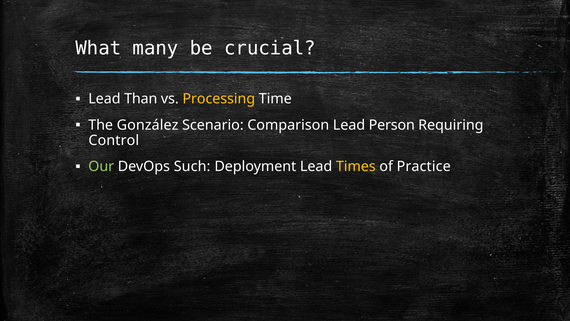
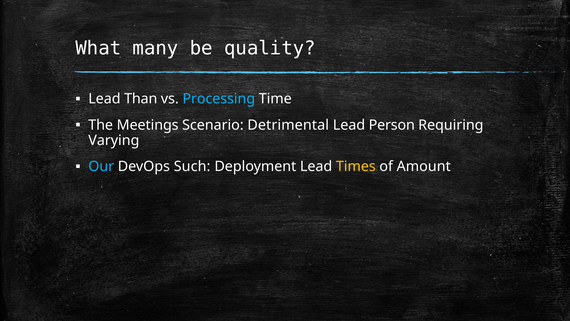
crucial: crucial -> quality
Processing colour: yellow -> light blue
González: González -> Meetings
Comparison: Comparison -> Detrimental
Control: Control -> Varying
Our colour: light green -> light blue
Practice: Practice -> Amount
